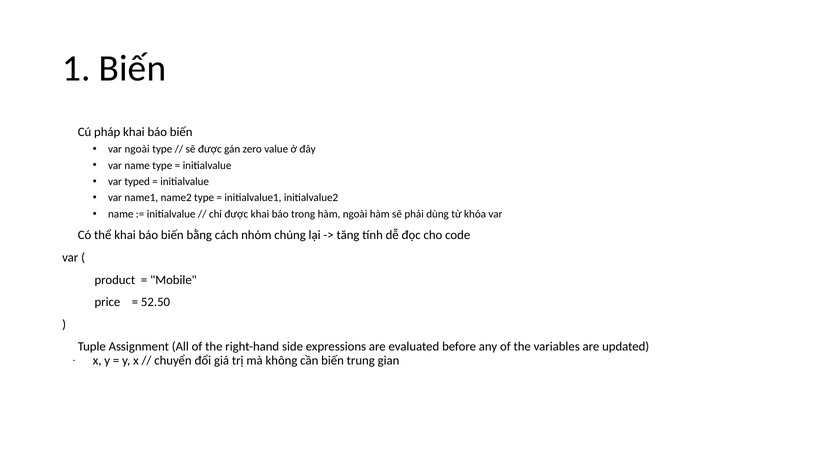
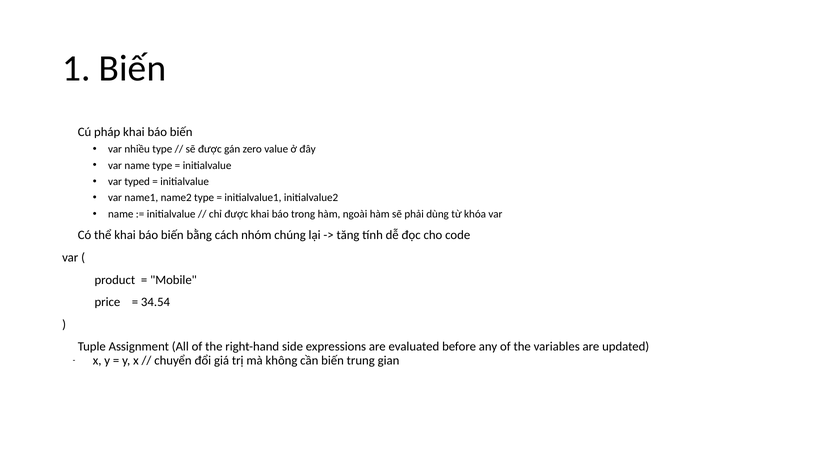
var ngoài: ngoài -> nhiều
52.50: 52.50 -> 34.54
